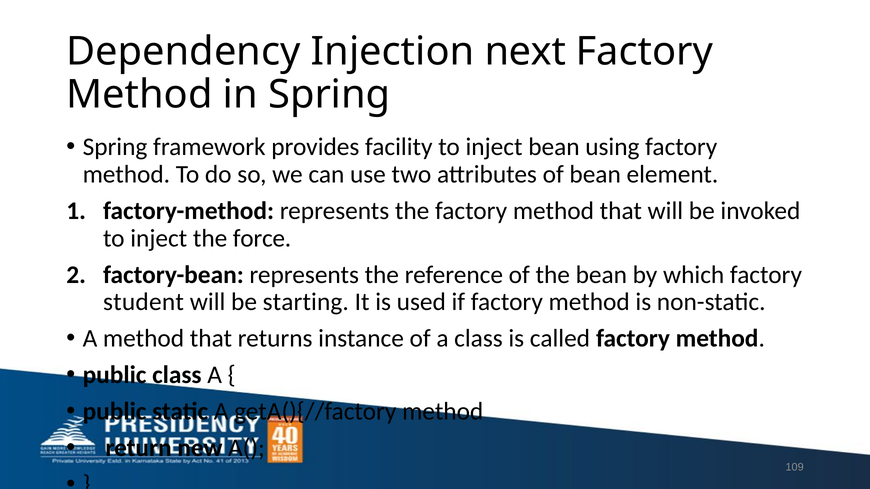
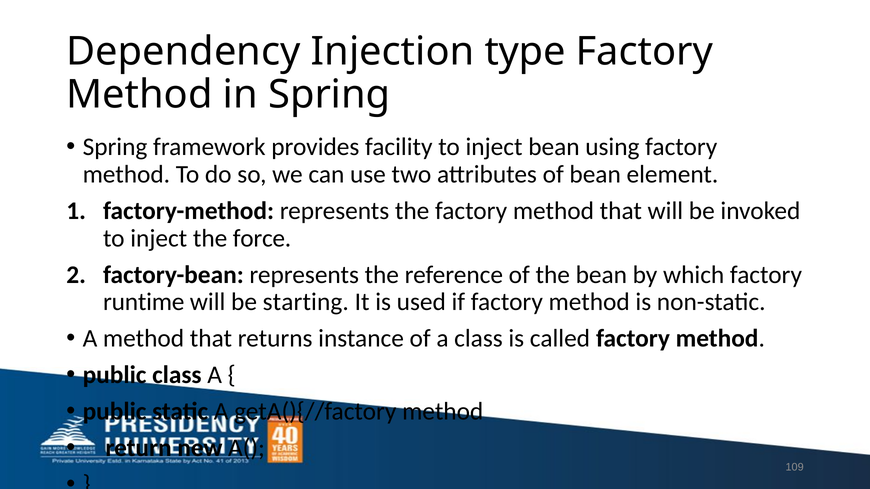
next: next -> type
student: student -> runtime
